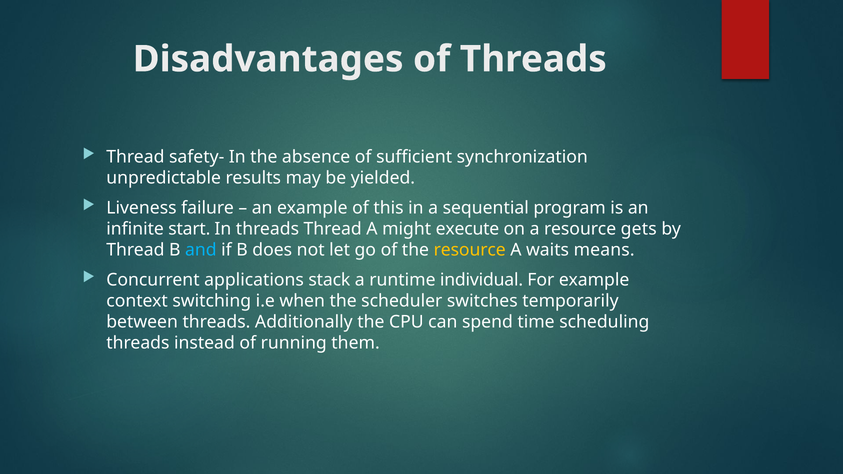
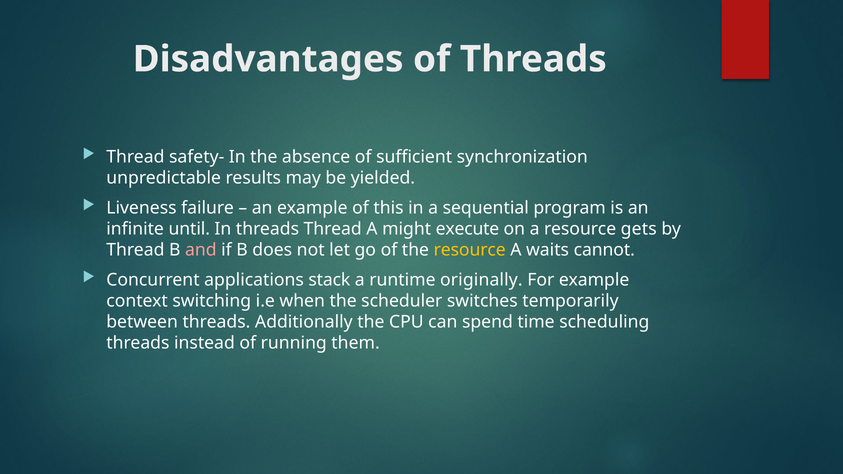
start: start -> until
and colour: light blue -> pink
means: means -> cannot
individual: individual -> originally
